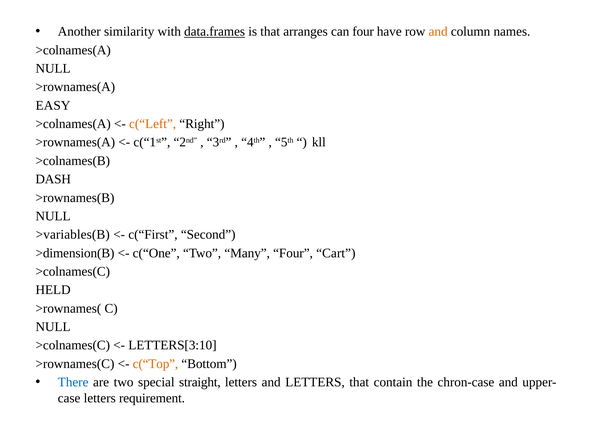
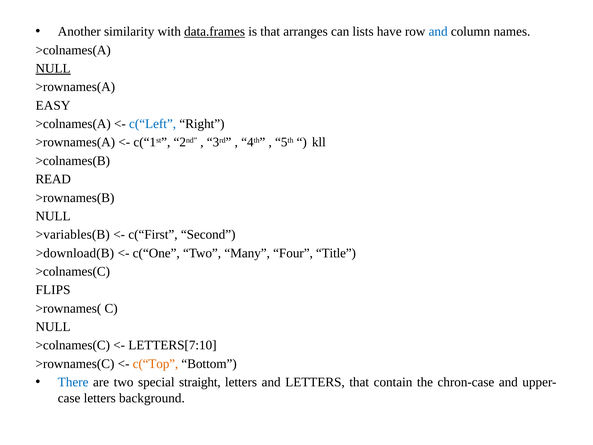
can four: four -> lists
and at (438, 32) colour: orange -> blue
NULL at (53, 68) underline: none -> present
c(“Left colour: orange -> blue
DASH: DASH -> READ
>dimension(B: >dimension(B -> >download(B
Cart: Cart -> Title
HELD: HELD -> FLIPS
LETTERS[3:10: LETTERS[3:10 -> LETTERS[7:10
requirement: requirement -> background
